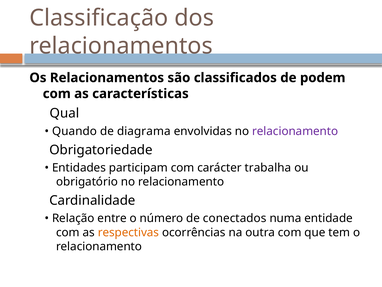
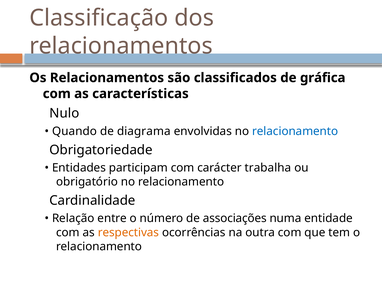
podem: podem -> gráfica
Qual: Qual -> Nulo
relacionamento at (295, 131) colour: purple -> blue
conectados: conectados -> associações
